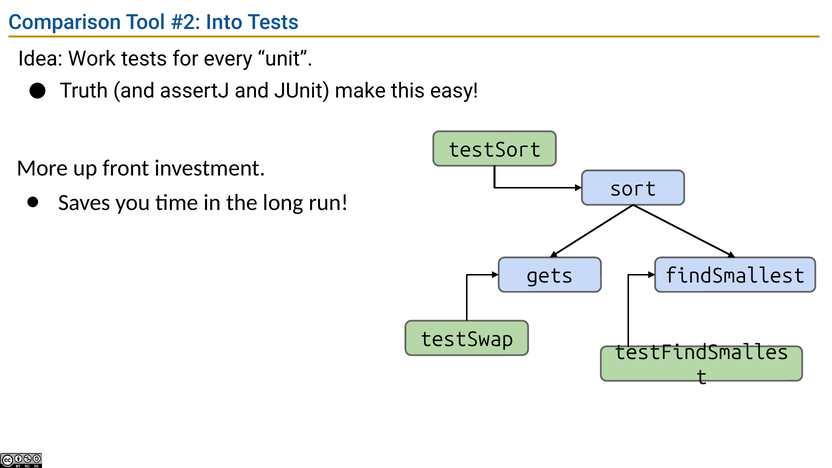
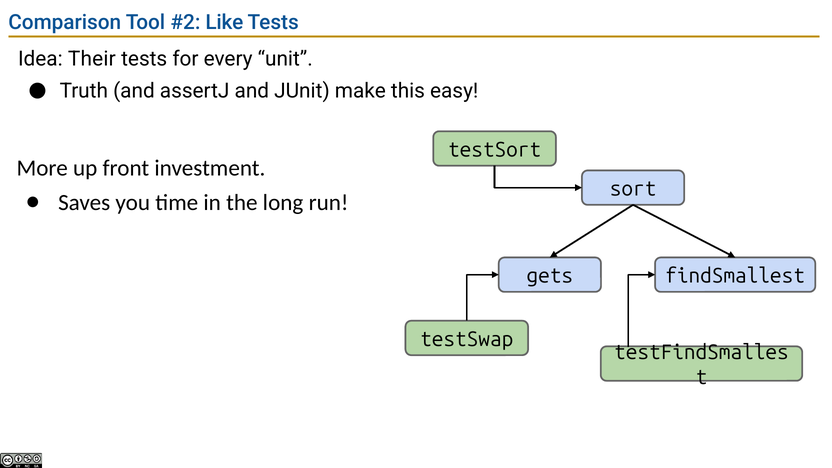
Into: Into -> Like
Work: Work -> Their
